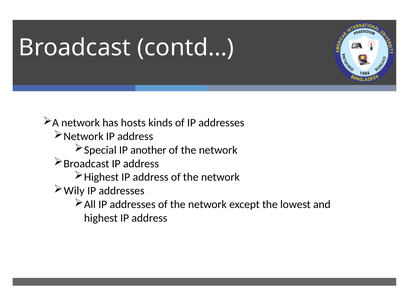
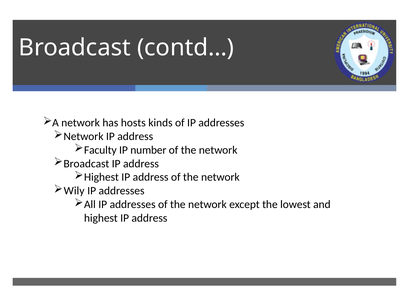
Special: Special -> Faculty
another: another -> number
